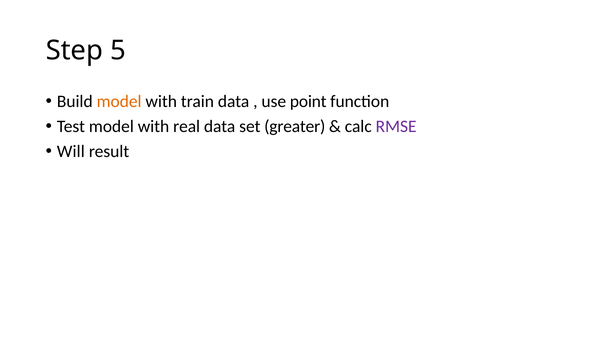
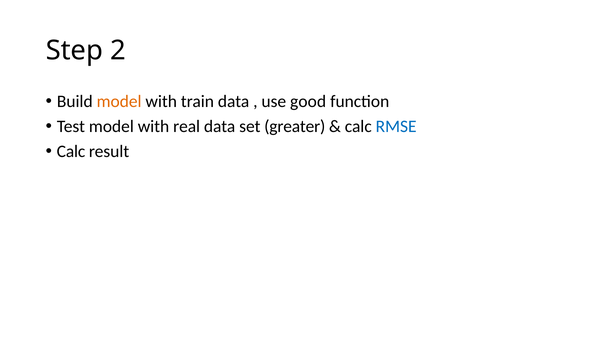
5: 5 -> 2
point: point -> good
RMSE colour: purple -> blue
Will at (71, 152): Will -> Calc
